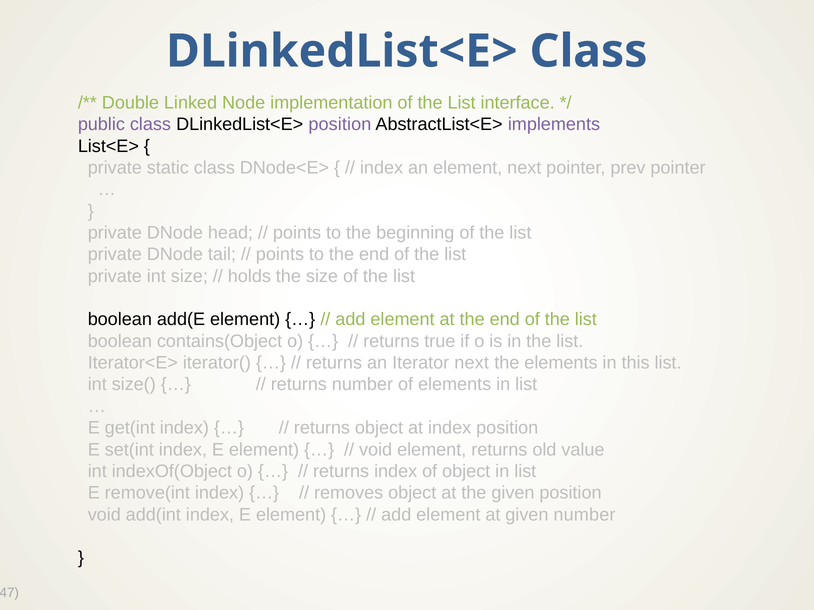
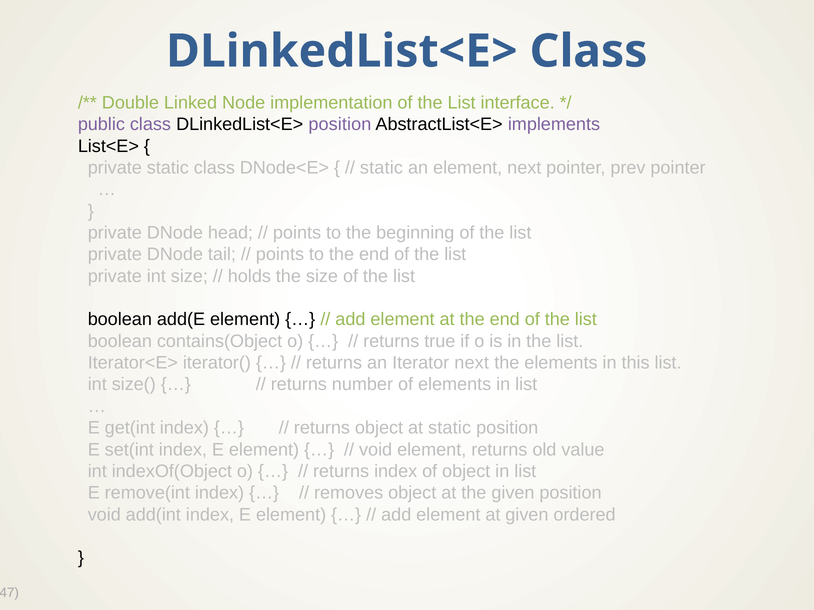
index at (382, 168): index -> static
at index: index -> static
given number: number -> ordered
